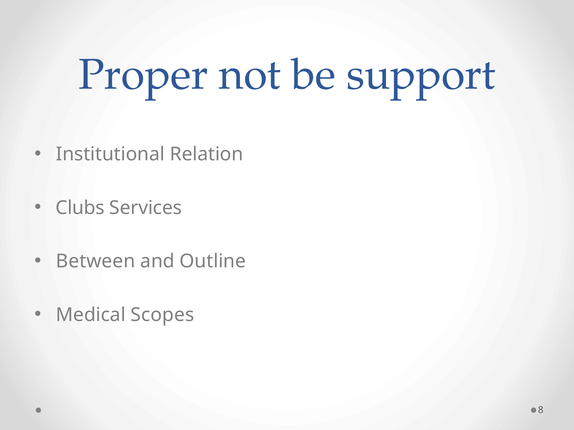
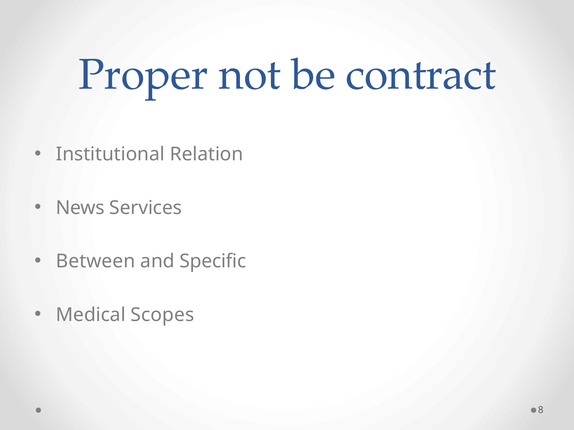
support: support -> contract
Clubs: Clubs -> News
Outline: Outline -> Specific
